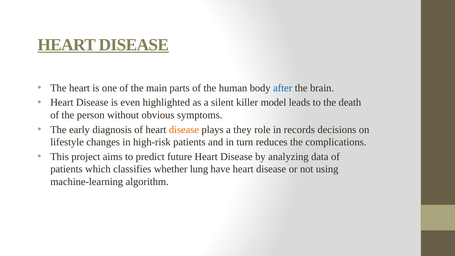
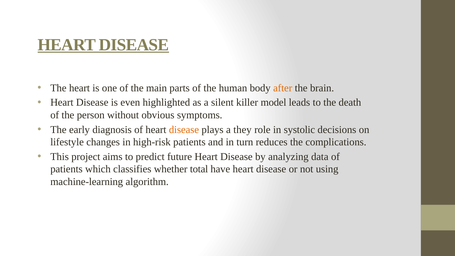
after colour: blue -> orange
records: records -> systolic
lung: lung -> total
